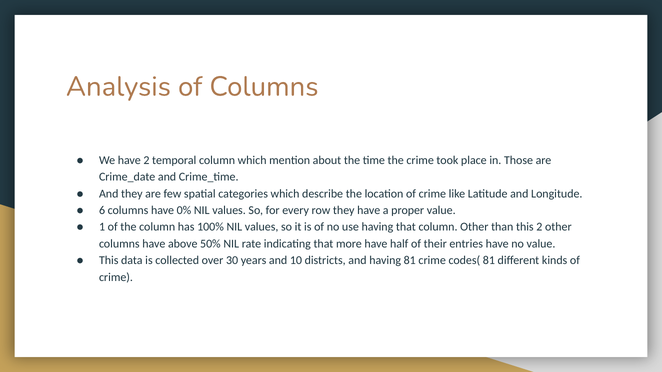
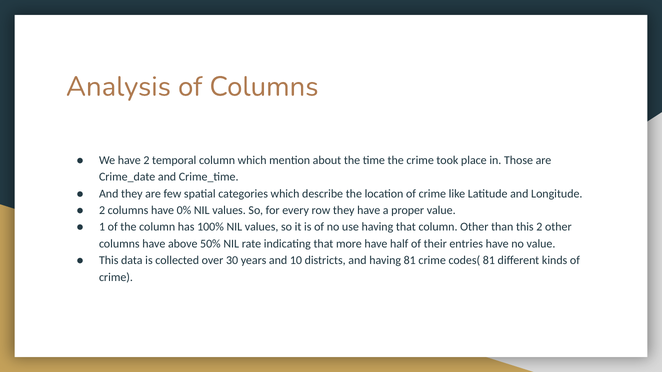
6 at (102, 211): 6 -> 2
